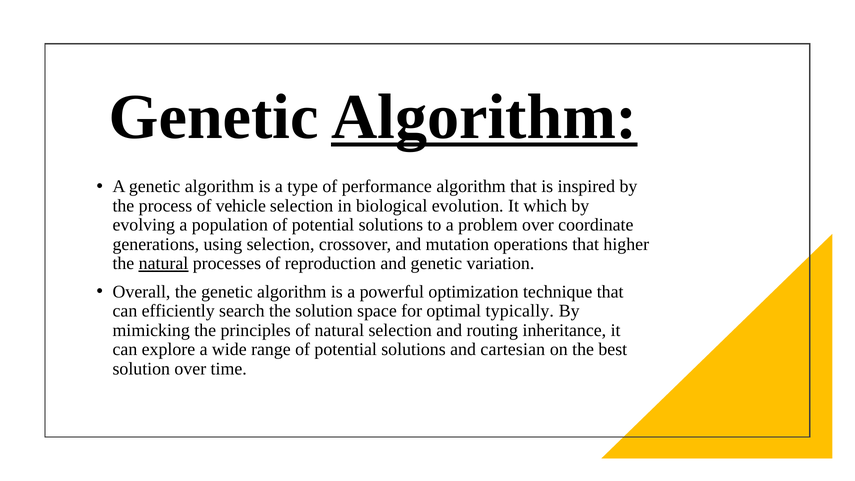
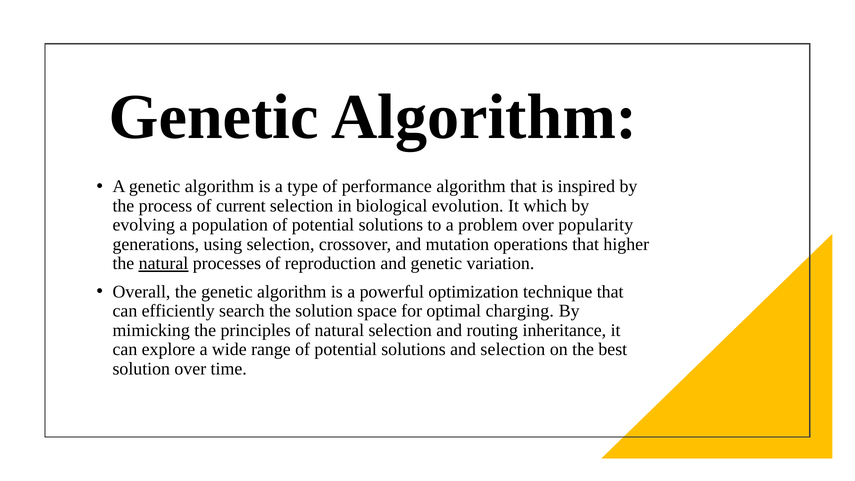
Algorithm at (484, 117) underline: present -> none
vehicle: vehicle -> current
coordinate: coordinate -> popularity
typically: typically -> charging
and cartesian: cartesian -> selection
